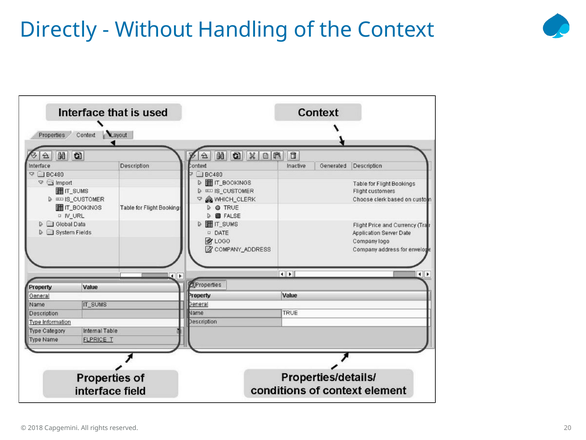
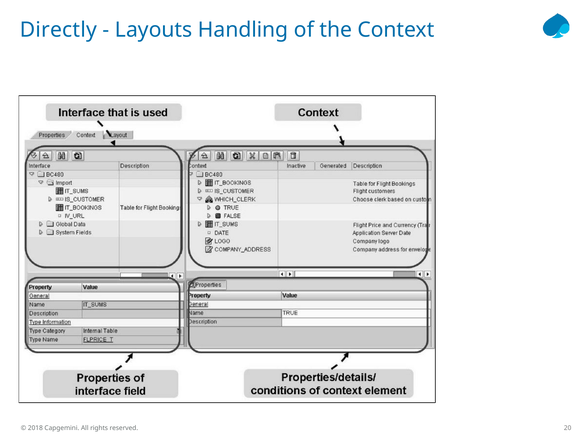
Without: Without -> Layouts
